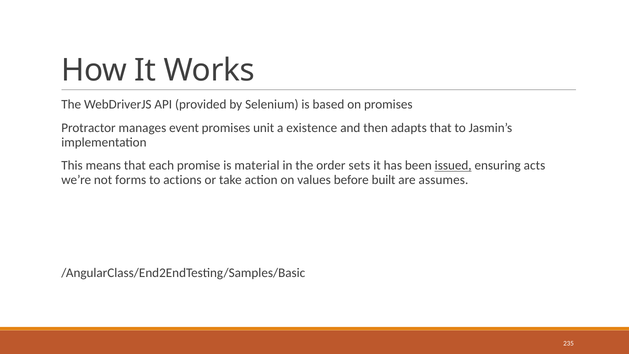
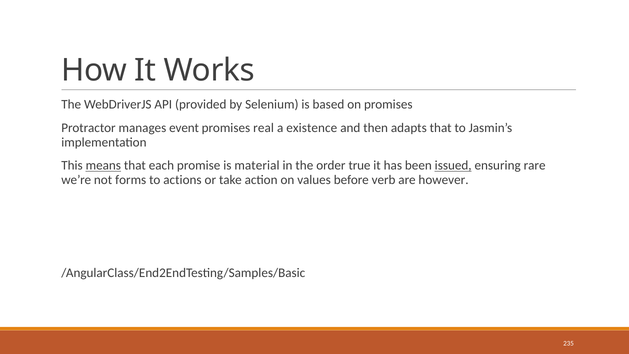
unit: unit -> real
means underline: none -> present
sets: sets -> true
acts: acts -> rare
built: built -> verb
assumes: assumes -> however
